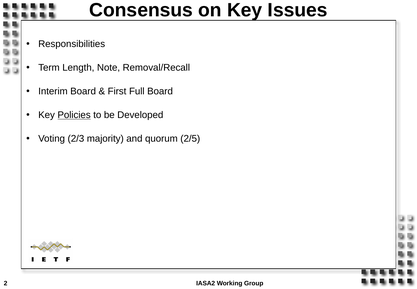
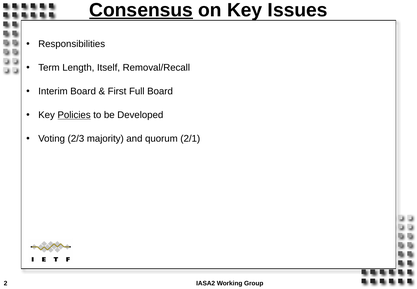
Consensus underline: none -> present
Note: Note -> Itself
2/5: 2/5 -> 2/1
